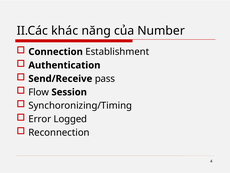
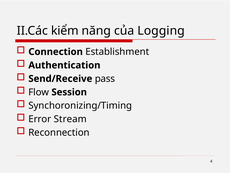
khác: khác -> kiểm
Number: Number -> Logging
Logged: Logged -> Stream
